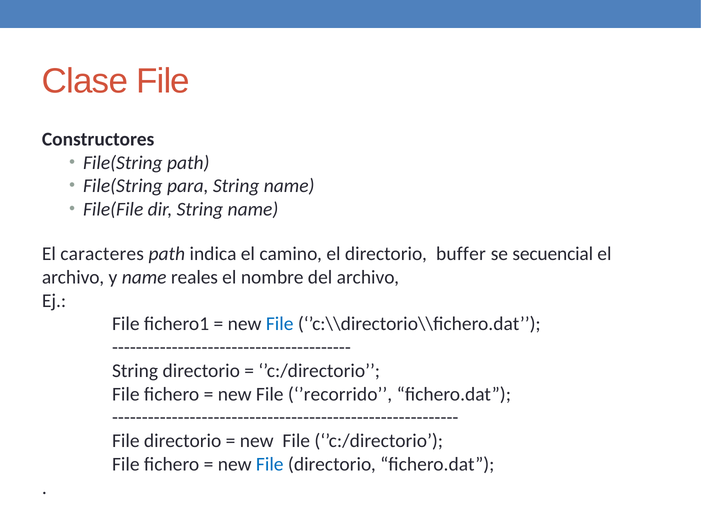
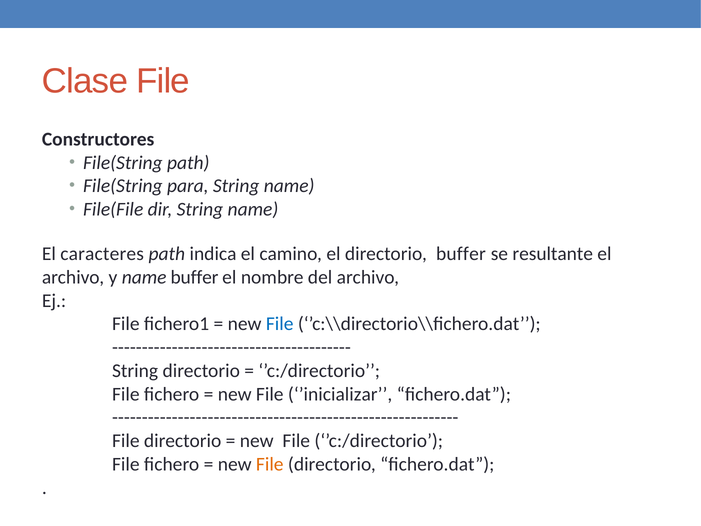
secuencial: secuencial -> resultante
name reales: reales -> buffer
’recorrido: ’recorrido -> ’inicializar
File at (270, 464) colour: blue -> orange
